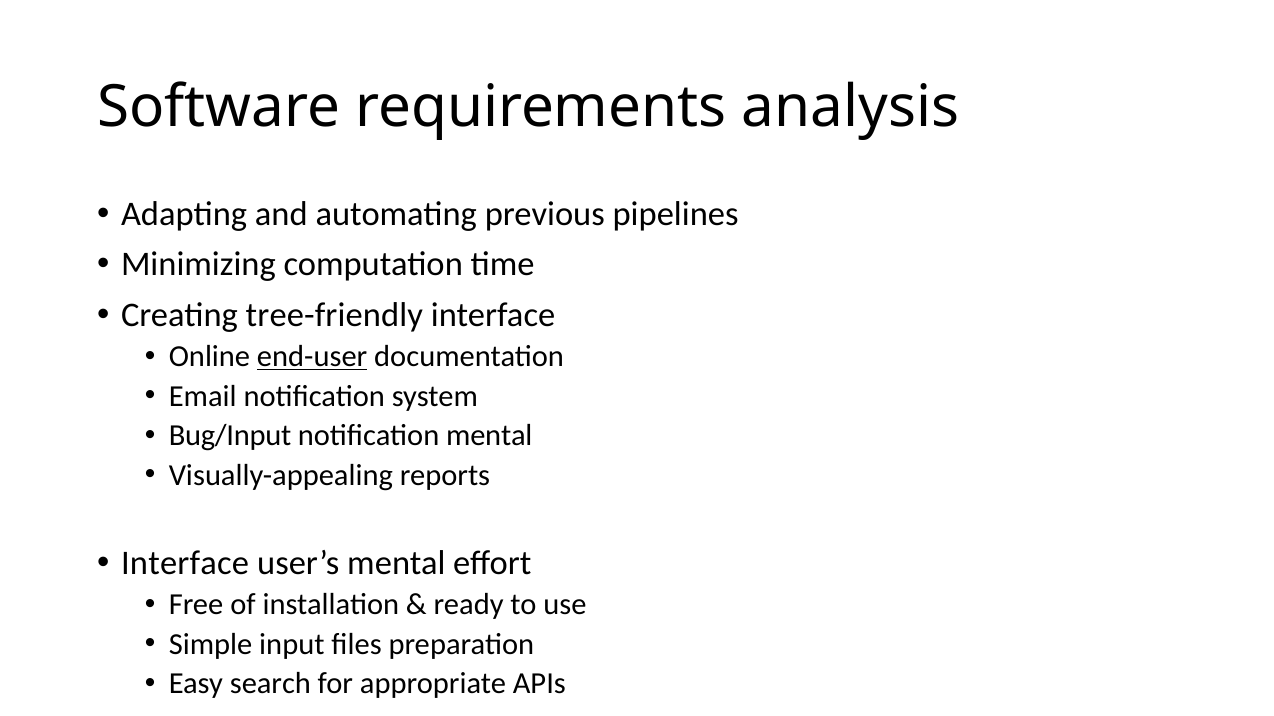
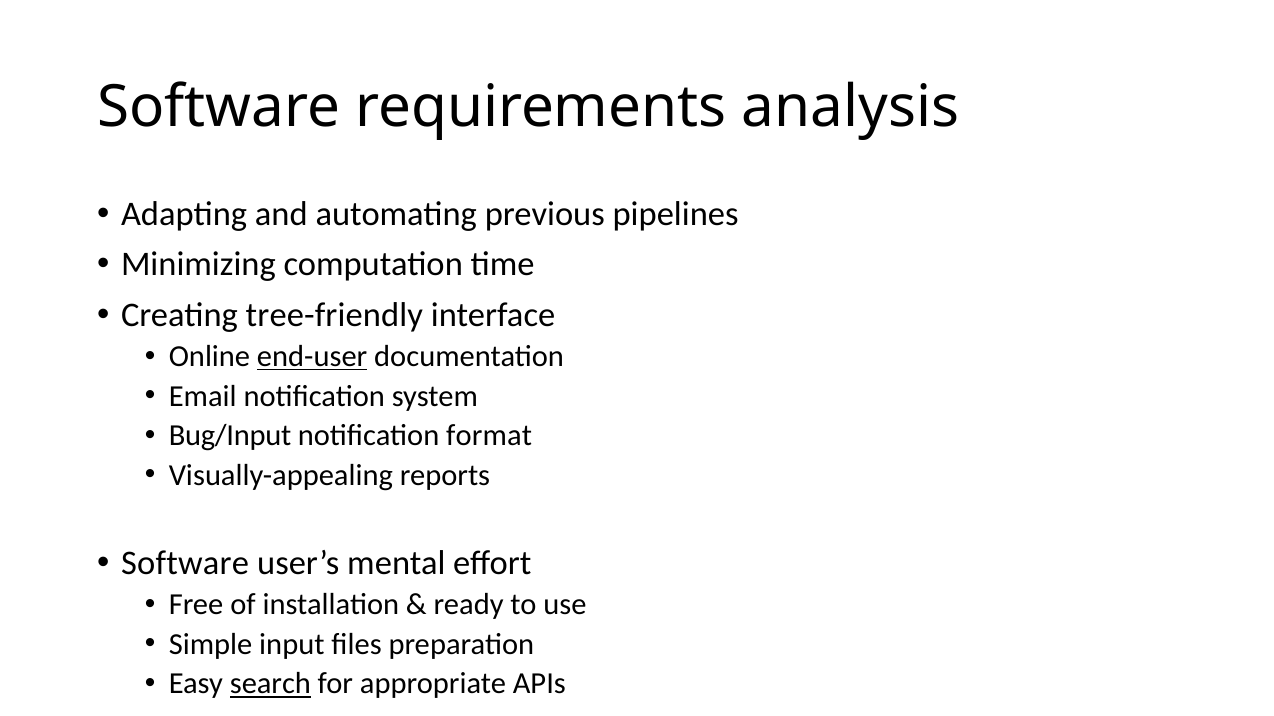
notification mental: mental -> format
Interface at (185, 563): Interface -> Software
search underline: none -> present
